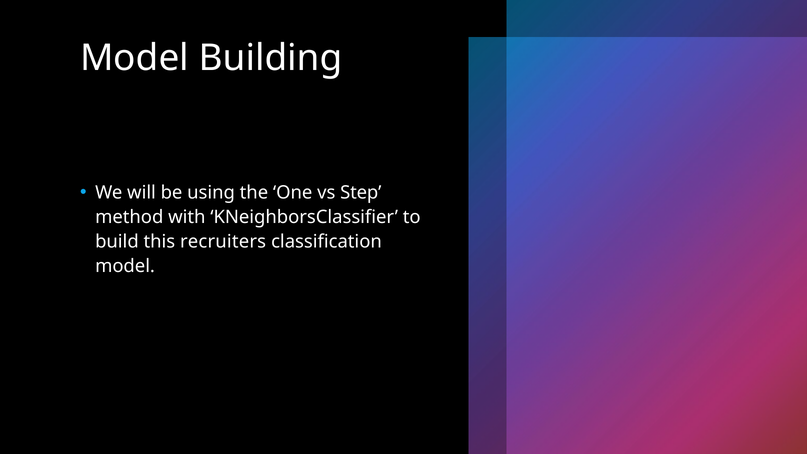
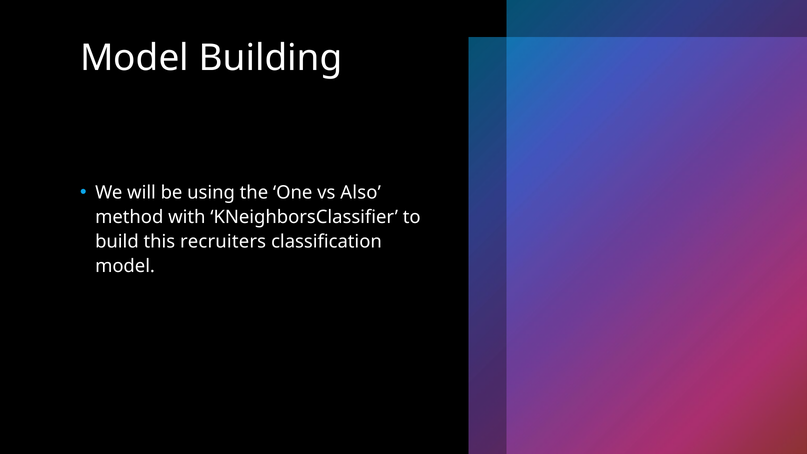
Step: Step -> Also
